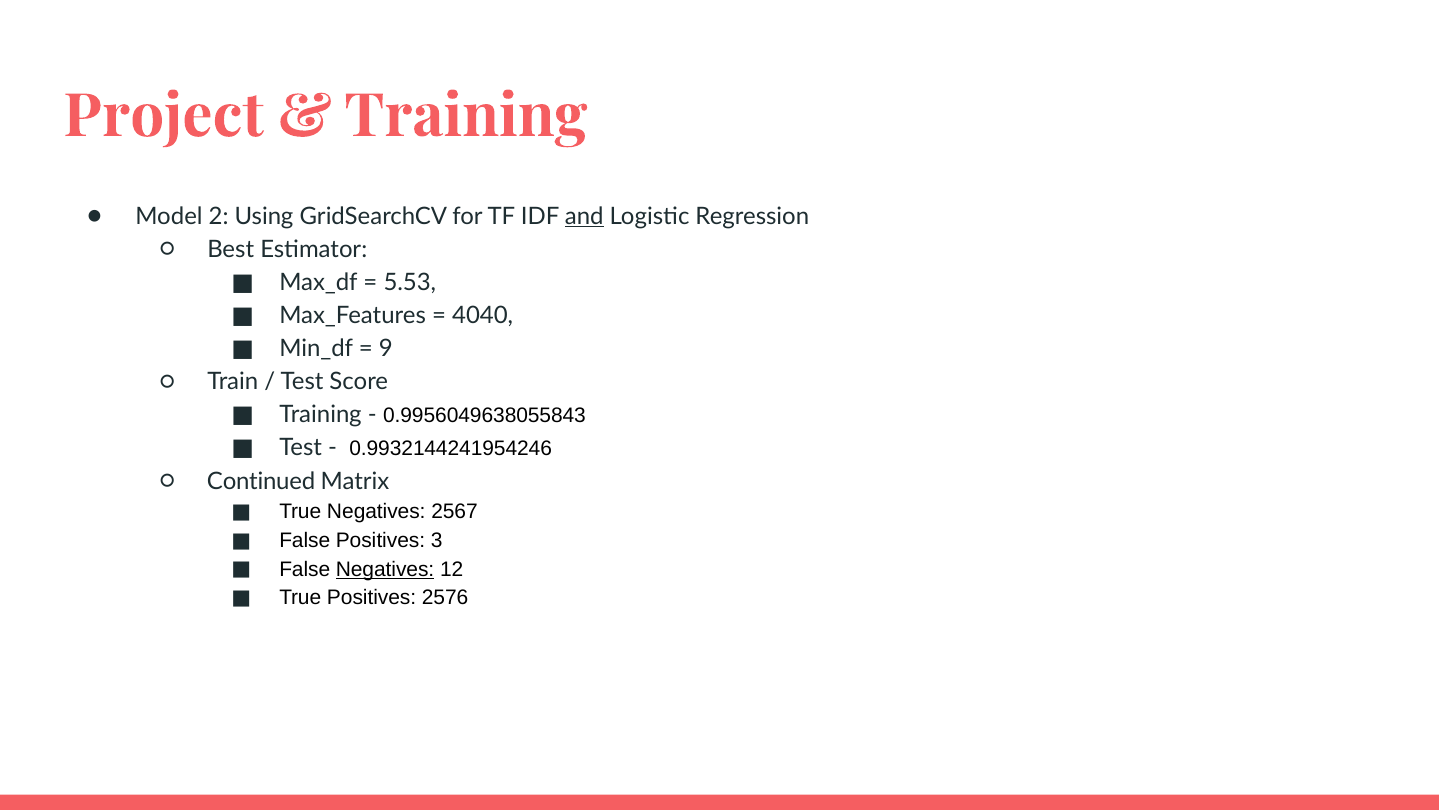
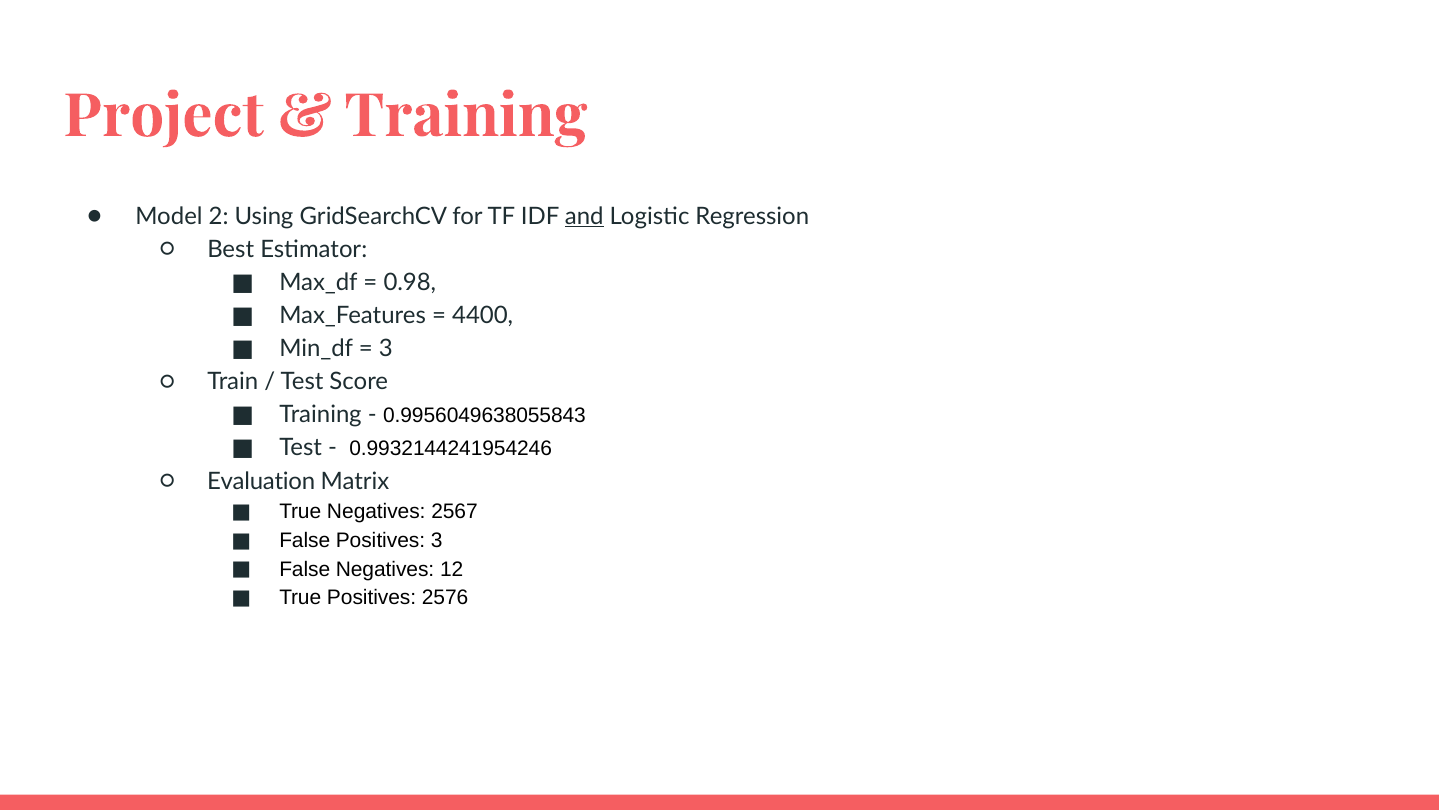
5.53: 5.53 -> 0.98
4040: 4040 -> 4400
9 at (386, 348): 9 -> 3
Continued: Continued -> Evaluation
Negatives at (385, 569) underline: present -> none
